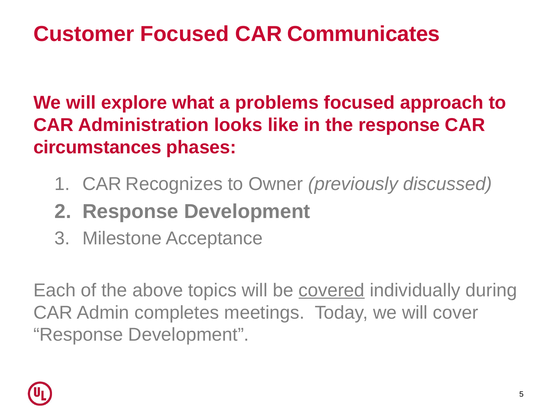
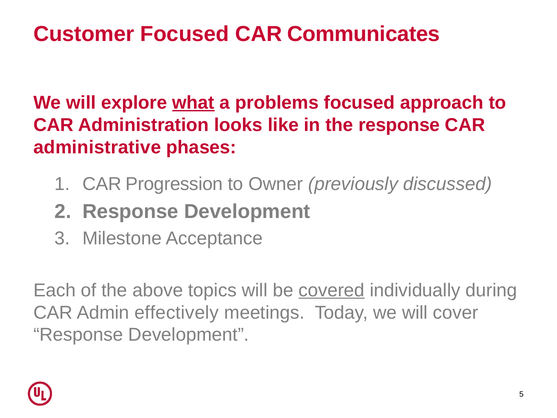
what underline: none -> present
circumstances: circumstances -> administrative
Recognizes: Recognizes -> Progression
completes: completes -> effectively
